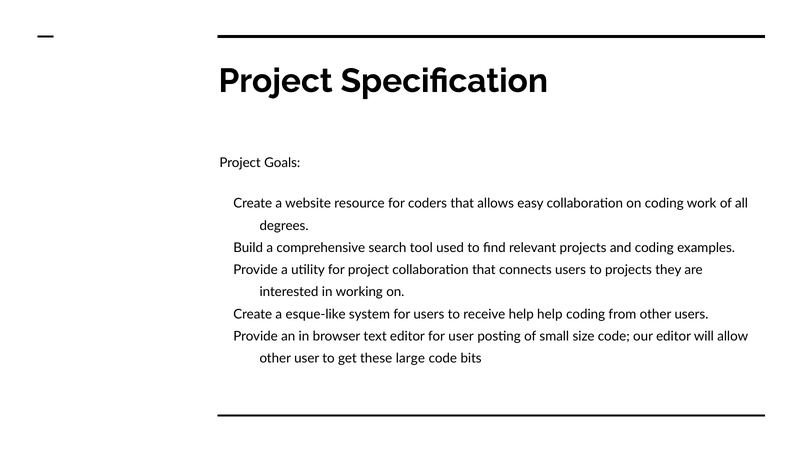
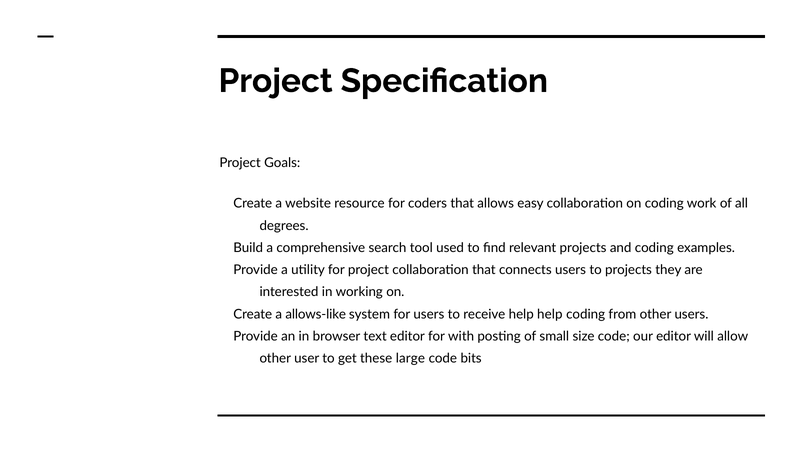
esque-like: esque-like -> allows-like
for user: user -> with
